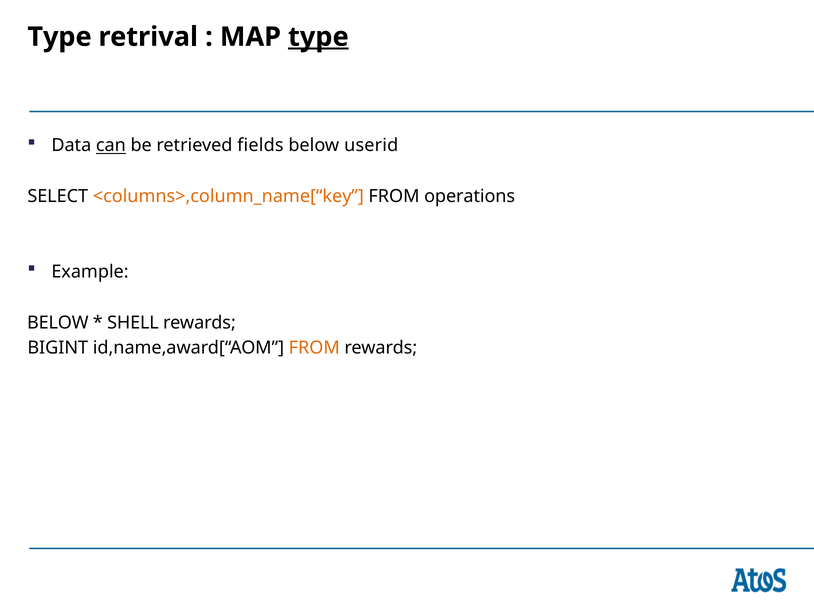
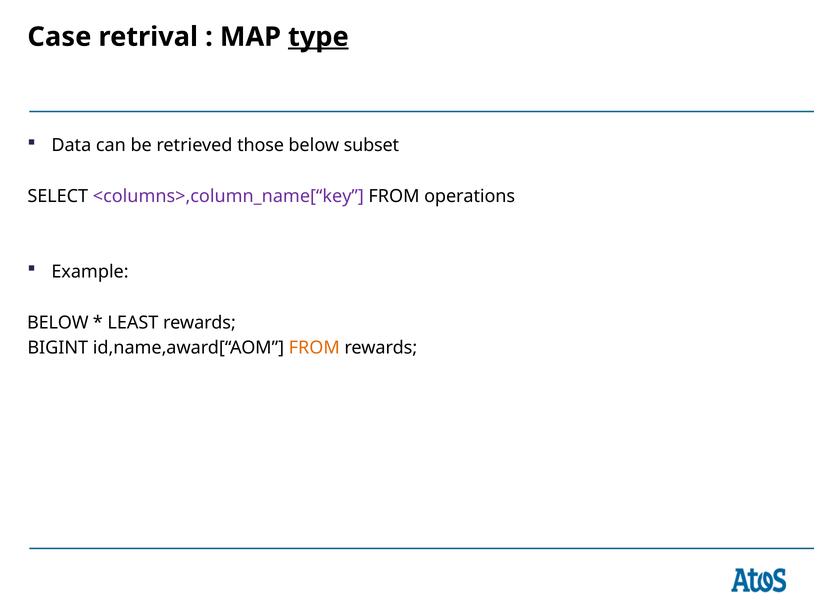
Type at (60, 37): Type -> Case
can underline: present -> none
fields: fields -> those
userid: userid -> subset
<columns>,column_name[“key colour: orange -> purple
SHELL: SHELL -> LEAST
